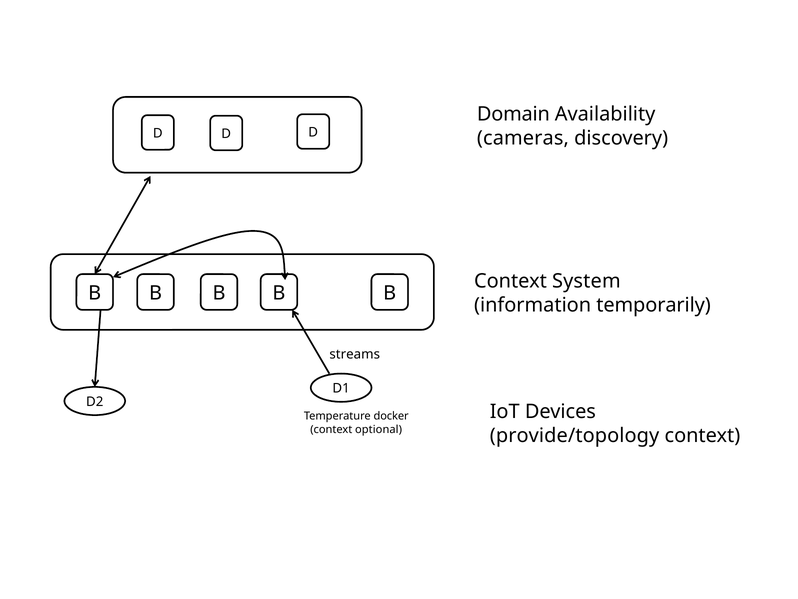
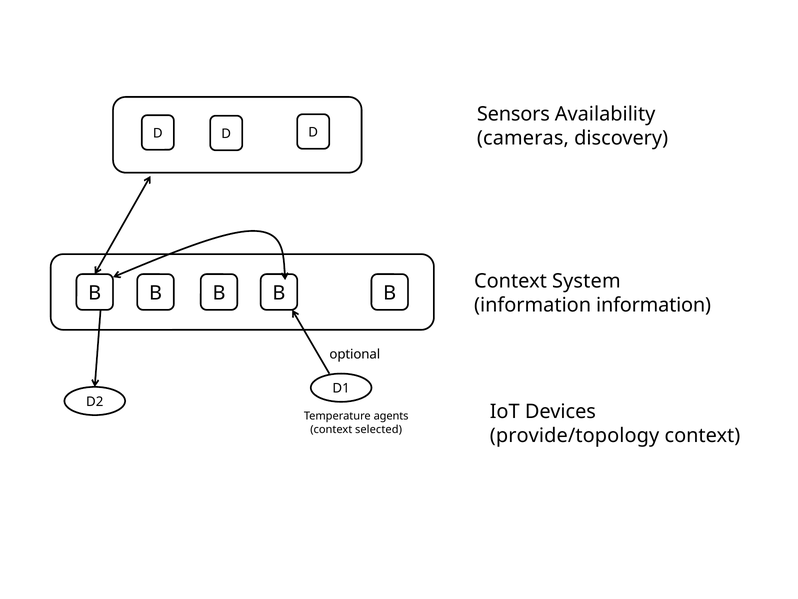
Domain: Domain -> Sensors
information temporarily: temporarily -> information
streams: streams -> optional
docker: docker -> agents
optional: optional -> selected
